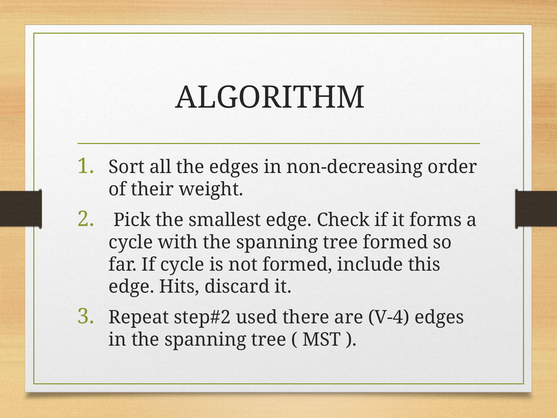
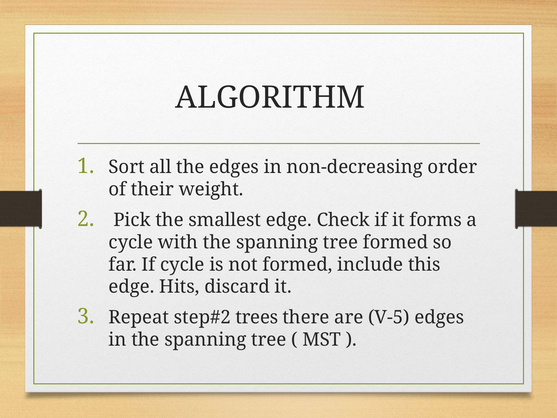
used: used -> trees
V-4: V-4 -> V-5
